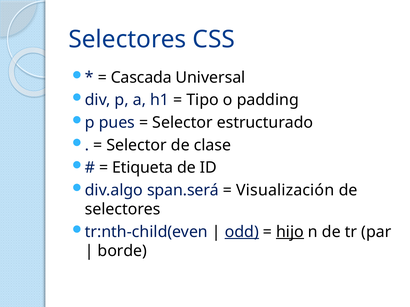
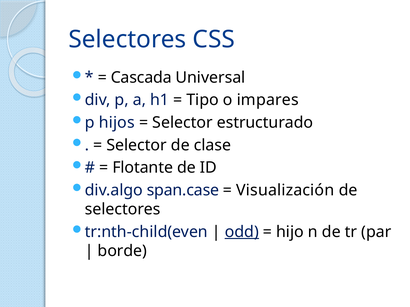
padding: padding -> impares
pues: pues -> hijos
Etiqueta: Etiqueta -> Flotante
span.será: span.será -> span.case
hijo underline: present -> none
